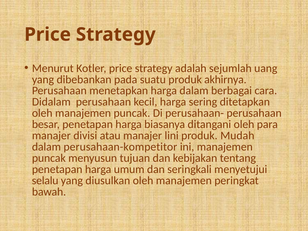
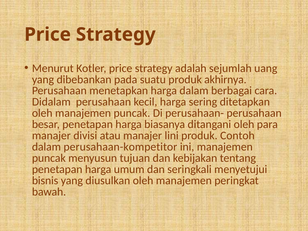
Mudah: Mudah -> Contoh
selalu: selalu -> bisnis
